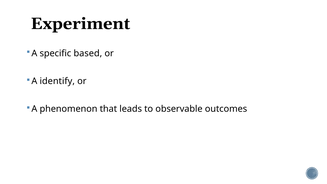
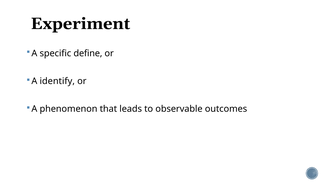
based: based -> define
